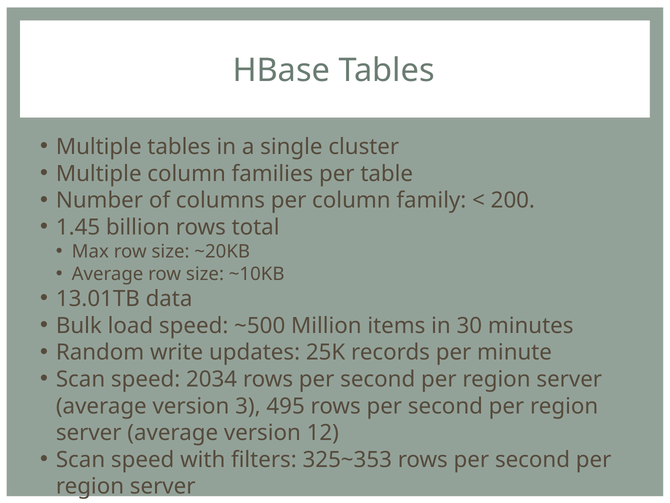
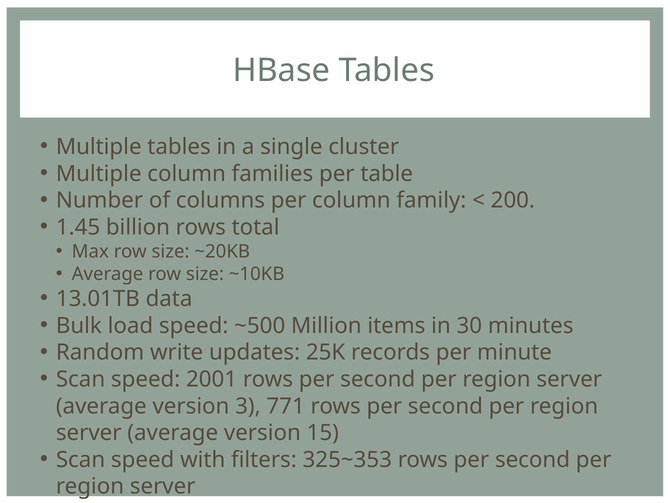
2034: 2034 -> 2001
495: 495 -> 771
12: 12 -> 15
